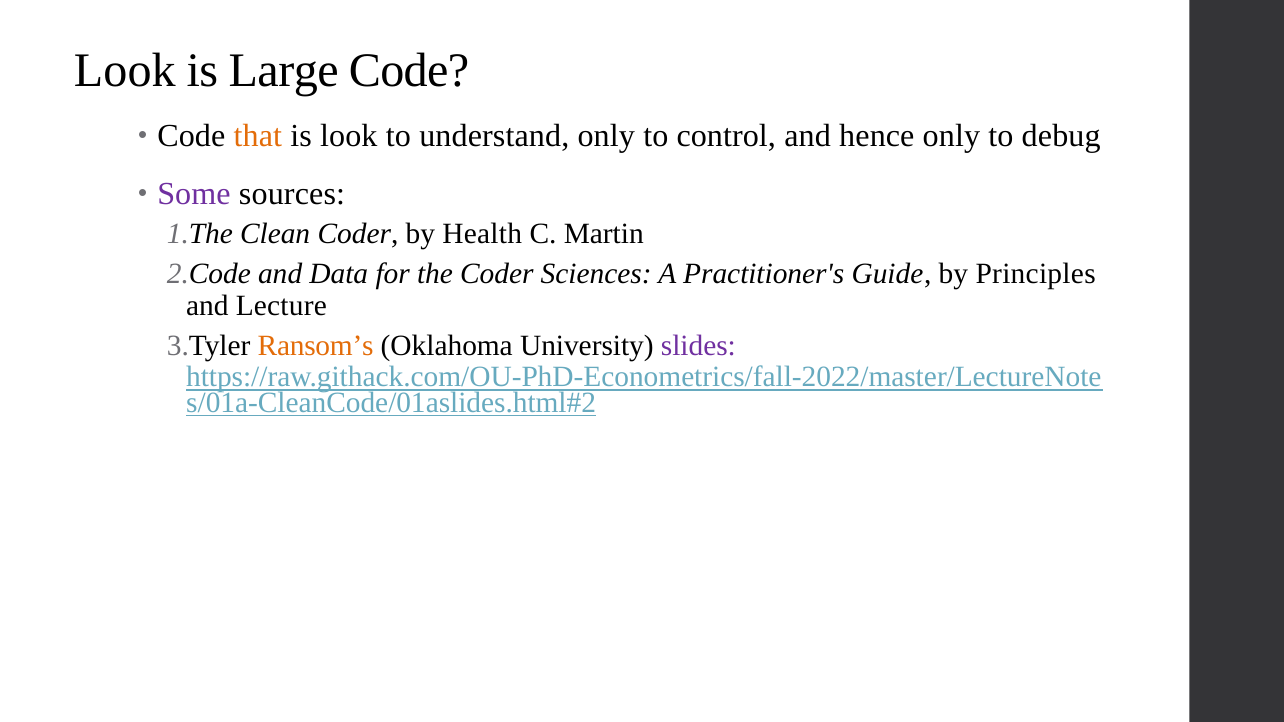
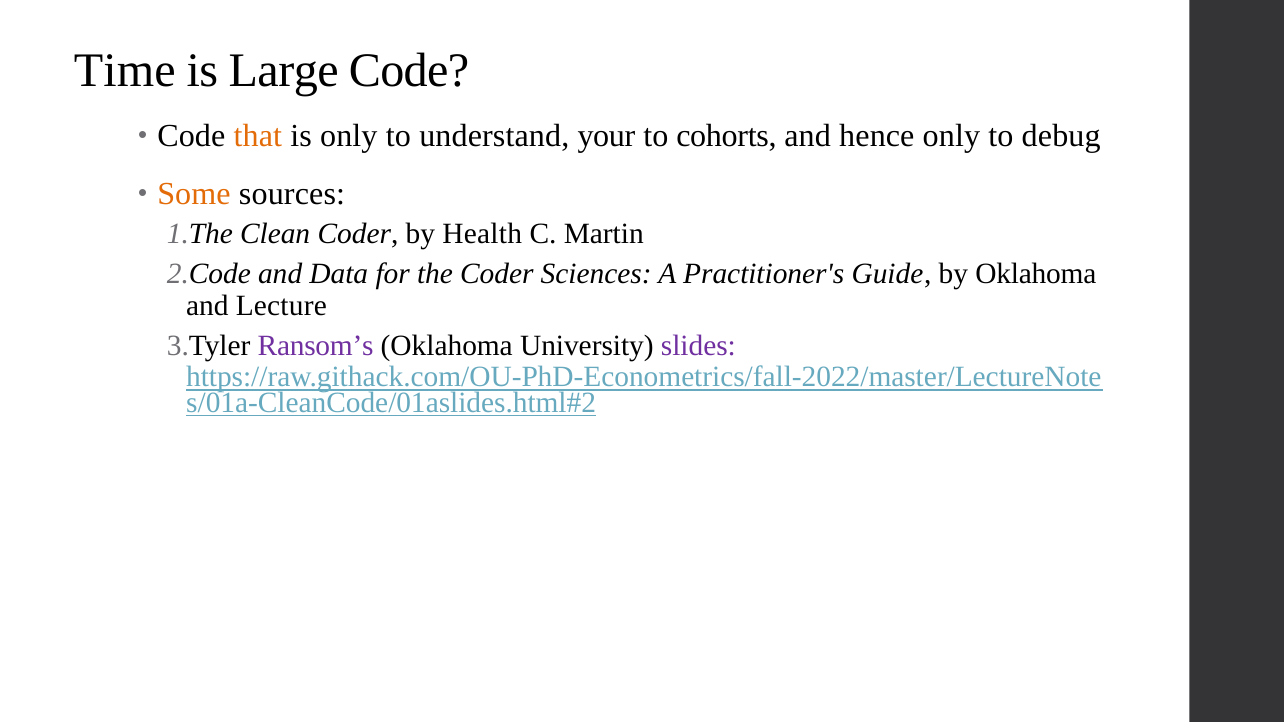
Look at (125, 70): Look -> Time
is look: look -> only
understand only: only -> your
control: control -> cohorts
Some colour: purple -> orange
by Principles: Principles -> Oklahoma
Ransom’s colour: orange -> purple
